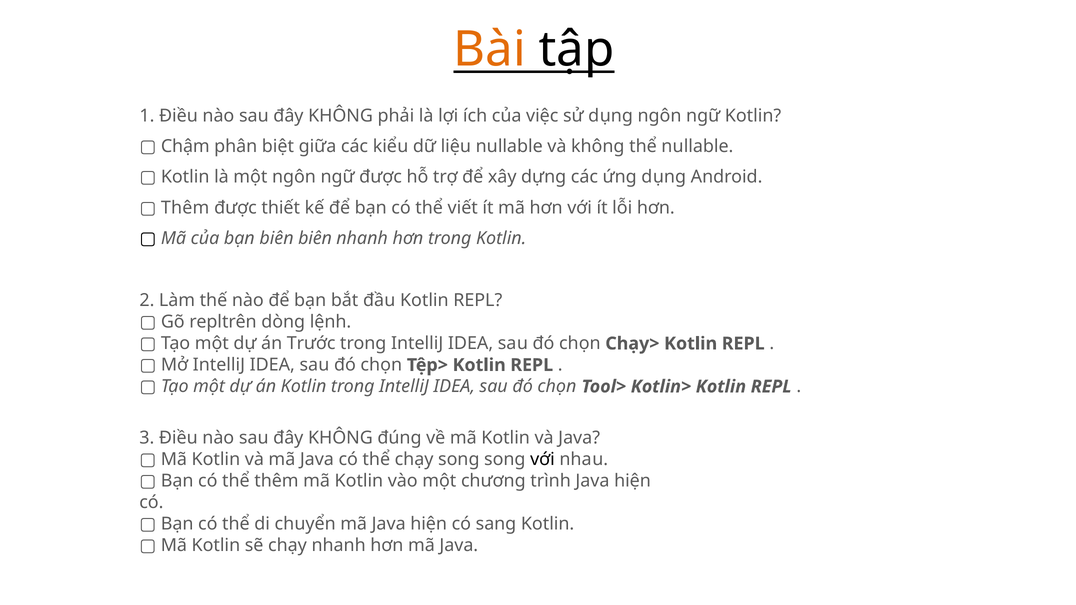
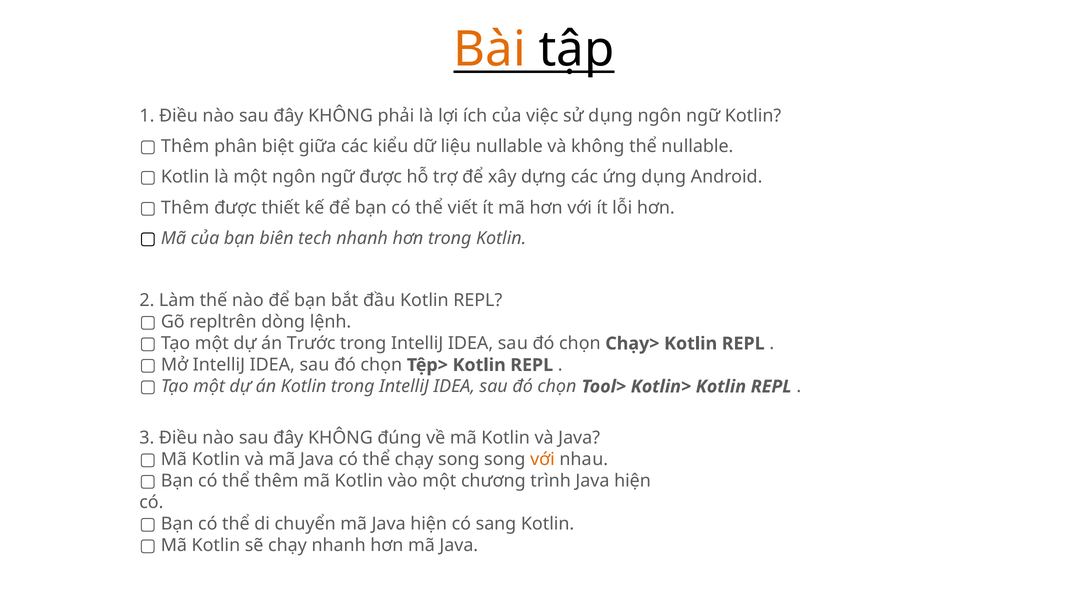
Chậm at (185, 147): Chậm -> Thêm
biên biên: biên -> tech
với at (543, 459) colour: black -> orange
